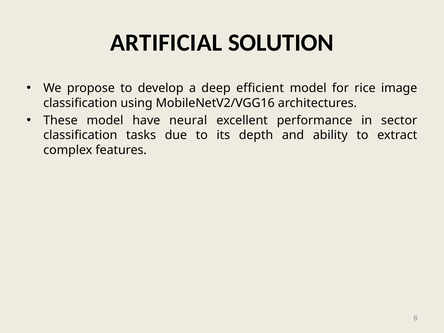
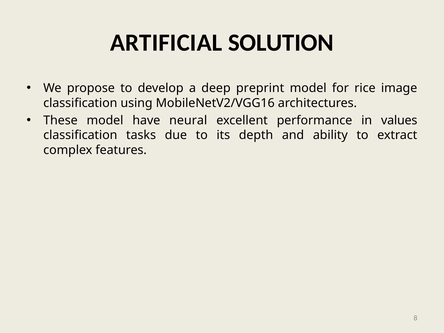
efficient: efficient -> preprint
sector: sector -> values
